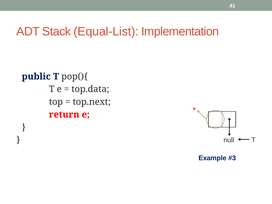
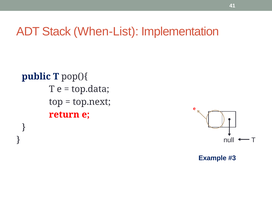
Equal-List: Equal-List -> When-List
